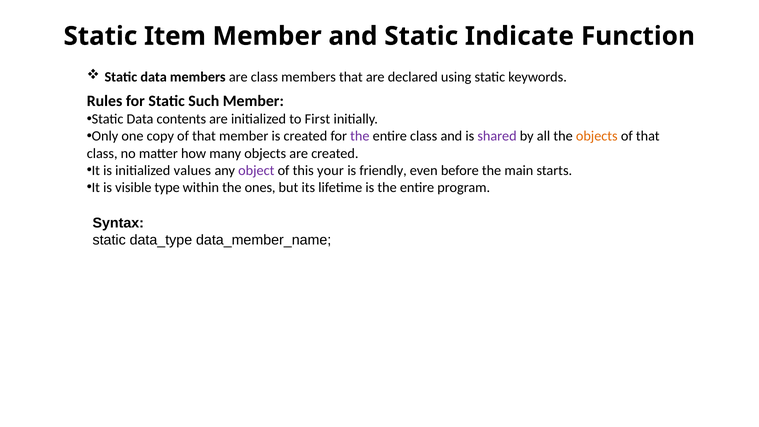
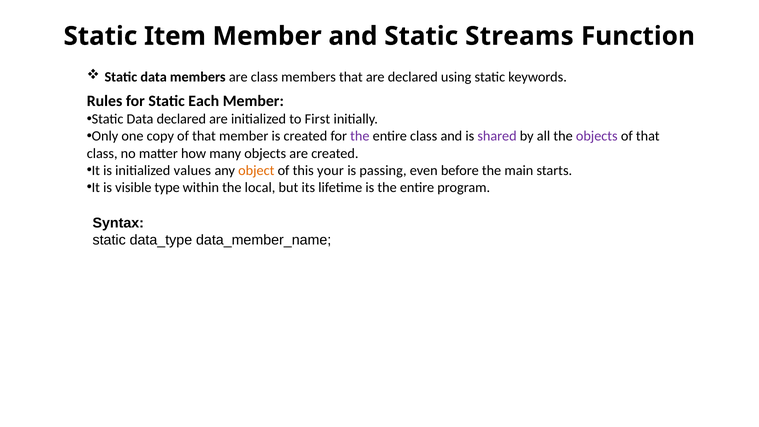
Indicate: Indicate -> Streams
Such: Such -> Each
Data contents: contents -> declared
objects at (597, 136) colour: orange -> purple
object colour: purple -> orange
friendly: friendly -> passing
ones: ones -> local
